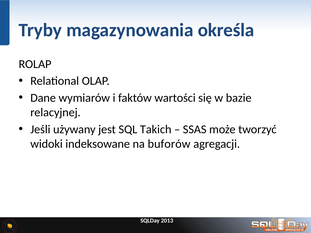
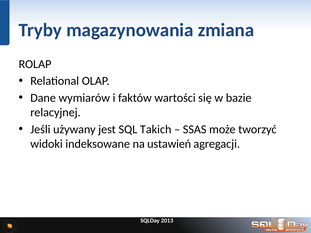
określa: określa -> zmiana
buforów: buforów -> ustawień
